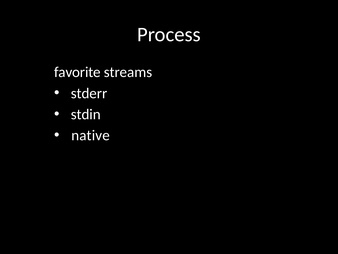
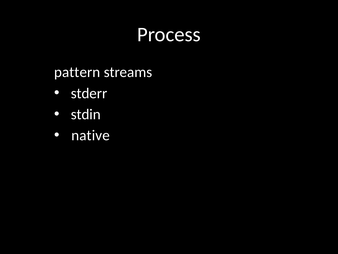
favorite: favorite -> pattern
